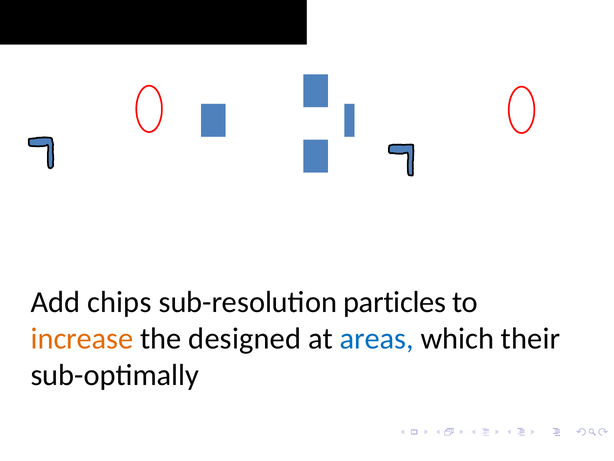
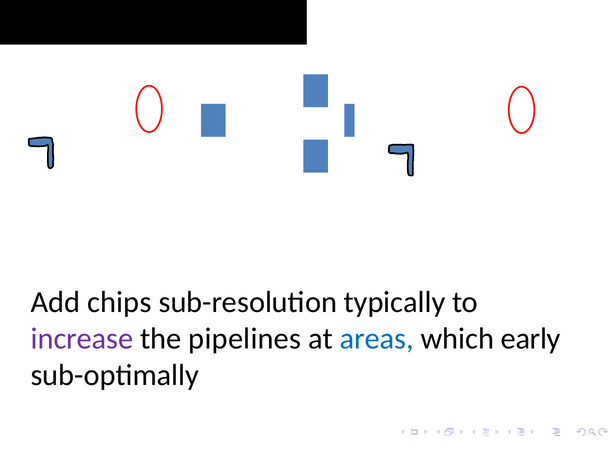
particles: particles -> typically
increase colour: orange -> purple
designed: designed -> pipelines
their: their -> early
